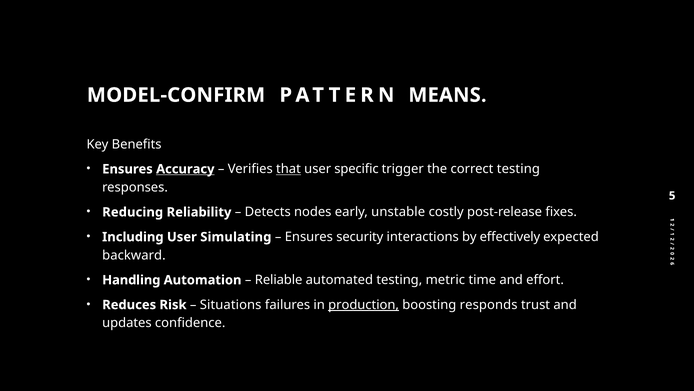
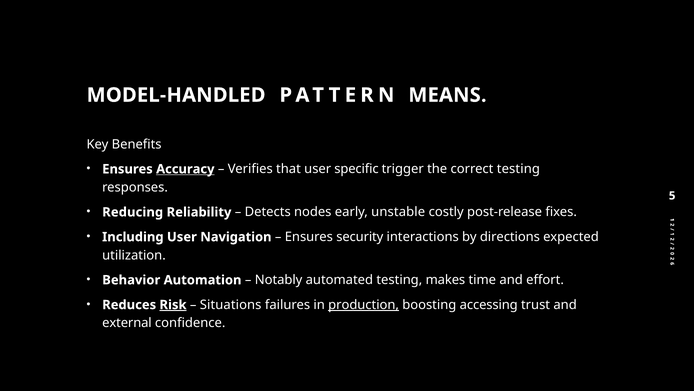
MODEL-CONFIRM: MODEL-CONFIRM -> MODEL-HANDLED
that underline: present -> none
Simulating: Simulating -> Navigation
effectively: effectively -> directions
backward: backward -> utilization
Handling: Handling -> Behavior
Reliable: Reliable -> Notably
metric: metric -> makes
Risk underline: none -> present
responds: responds -> accessing
updates: updates -> external
